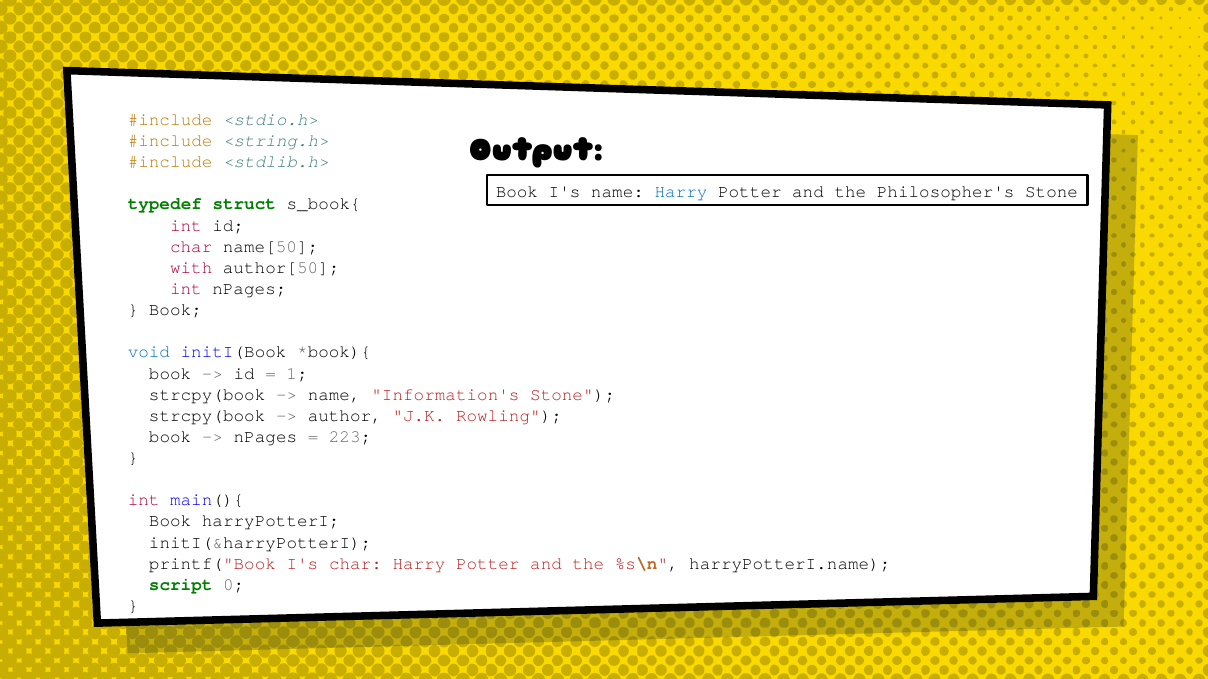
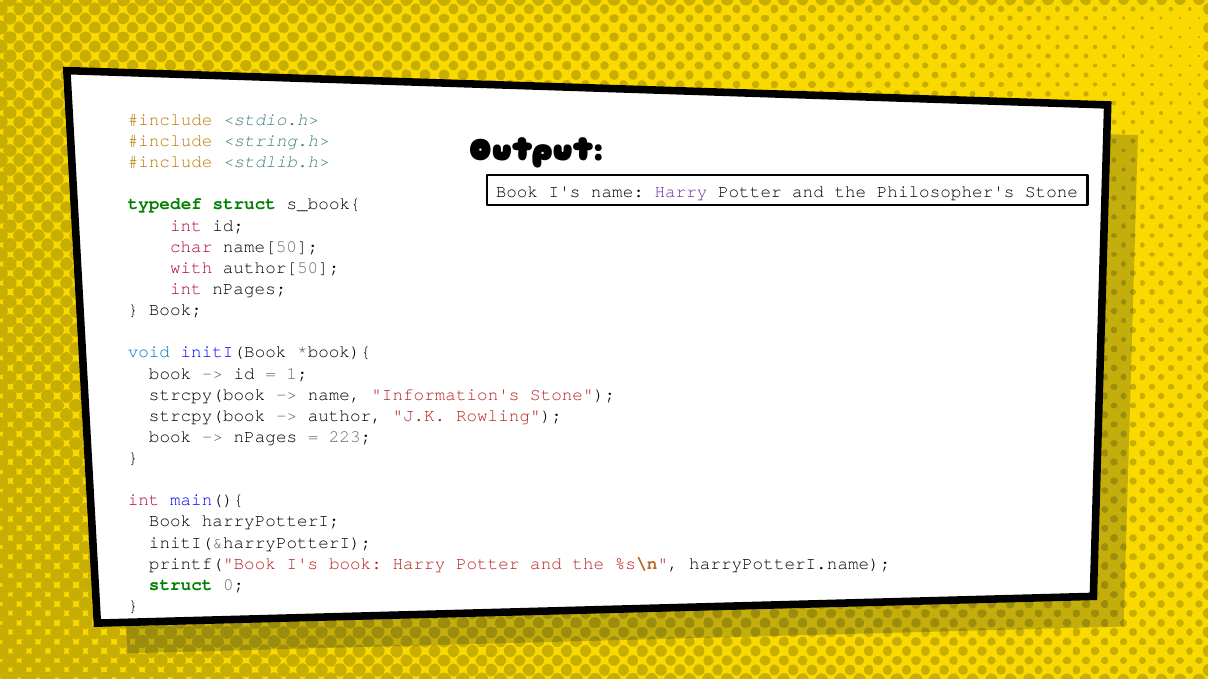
Harry at (681, 192) colour: blue -> purple
I's char: char -> book
script at (181, 585): script -> struct
